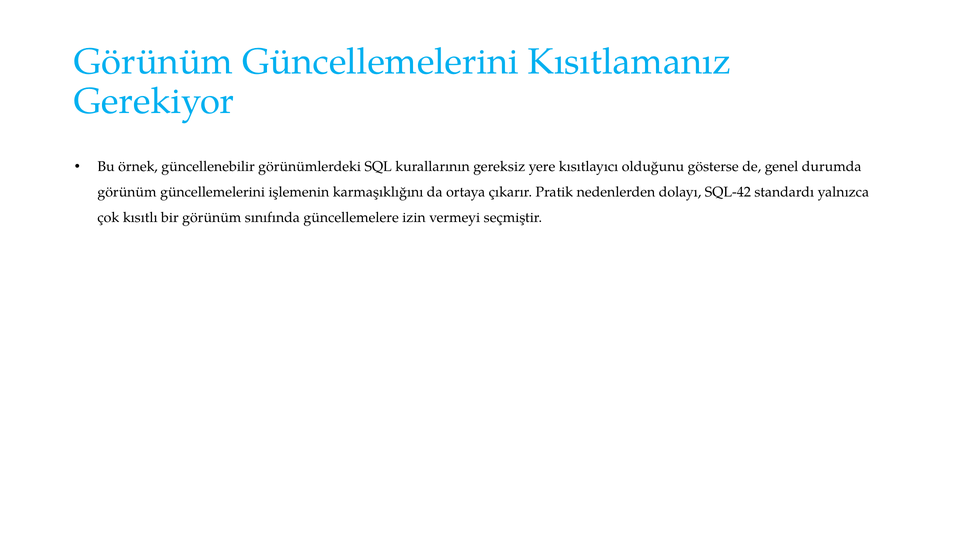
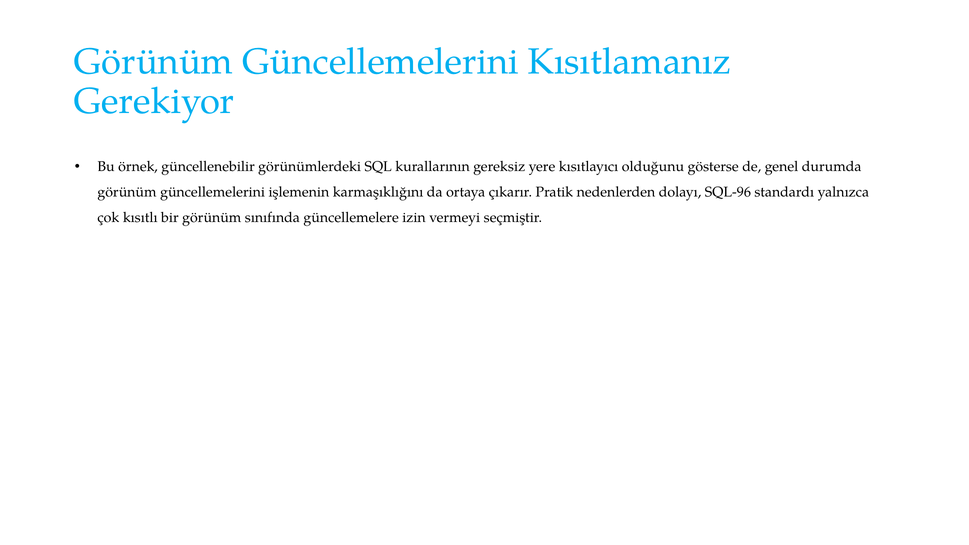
SQL-42: SQL-42 -> SQL-96
